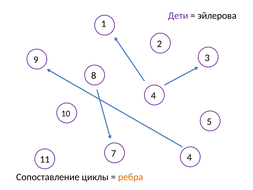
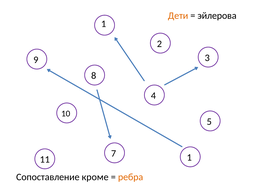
Дети colour: purple -> orange
7 4: 4 -> 1
циклы: циклы -> кроме
